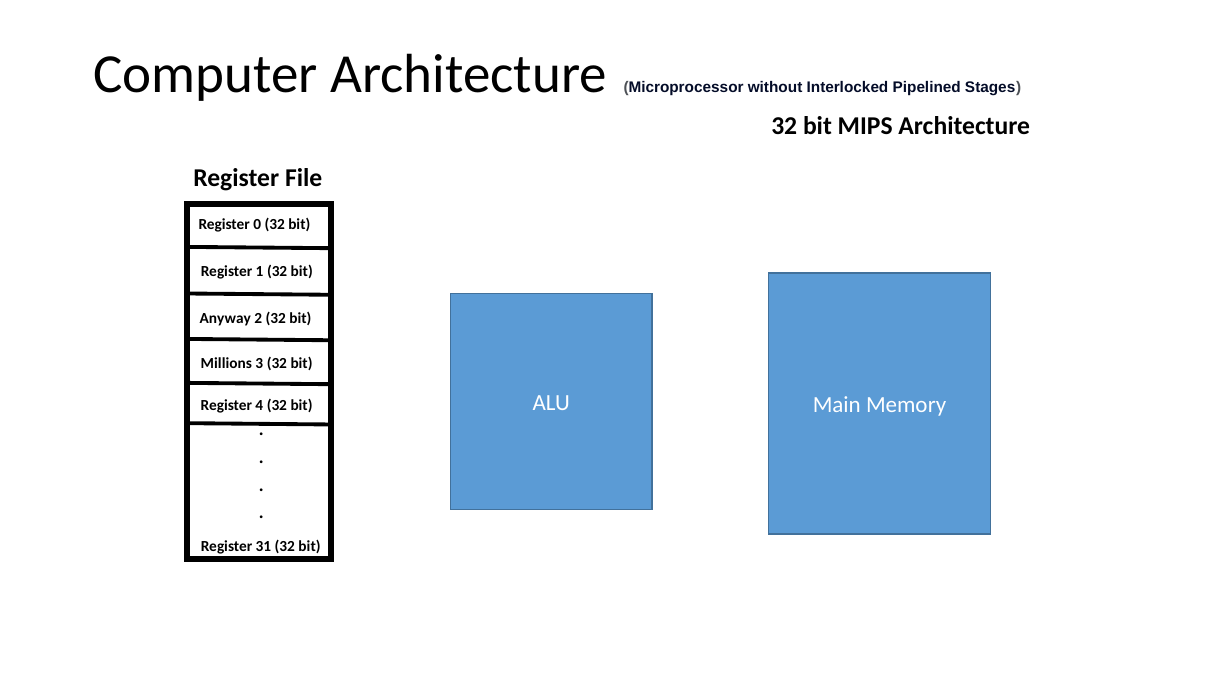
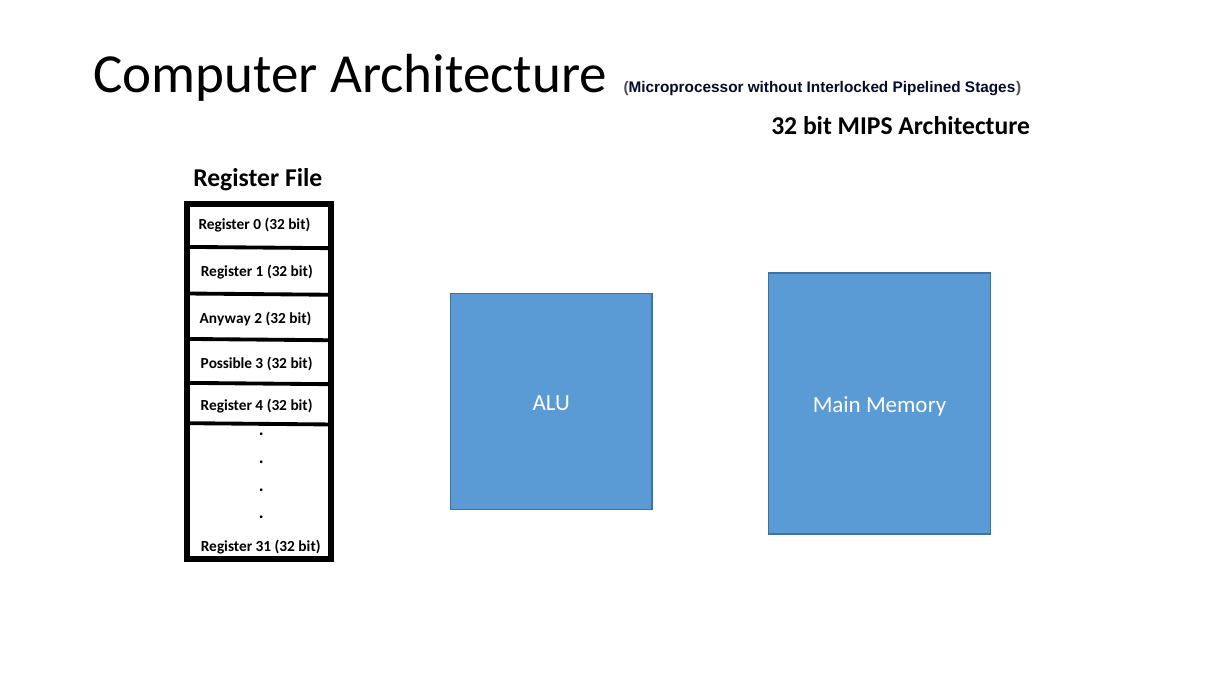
Millions: Millions -> Possible
